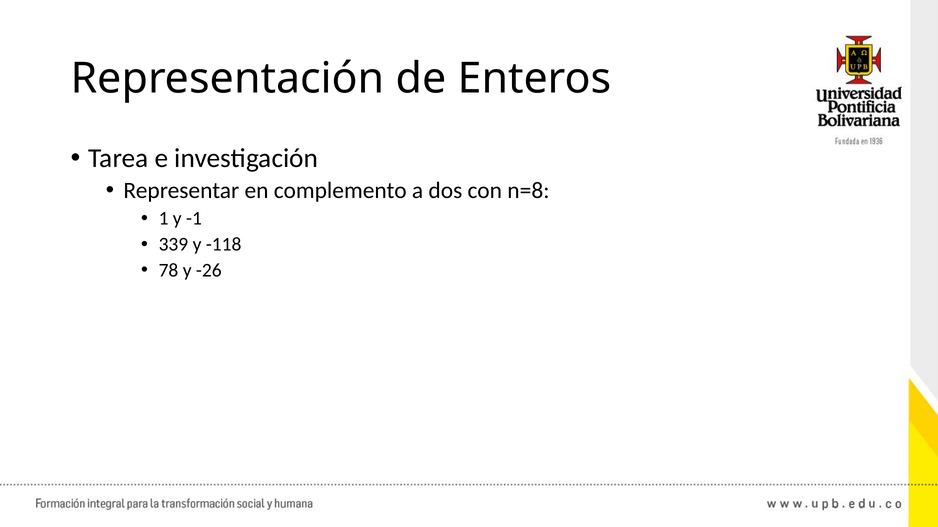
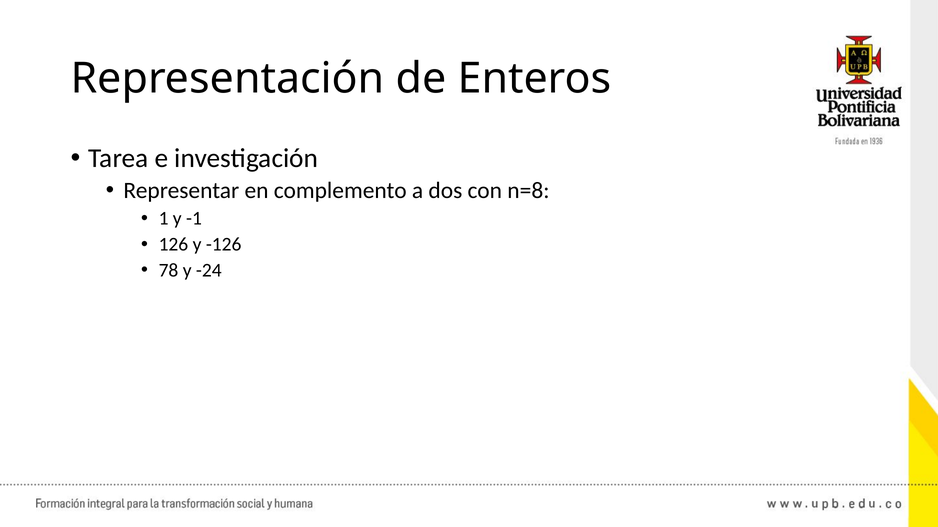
339: 339 -> 126
-118: -118 -> -126
-26: -26 -> -24
